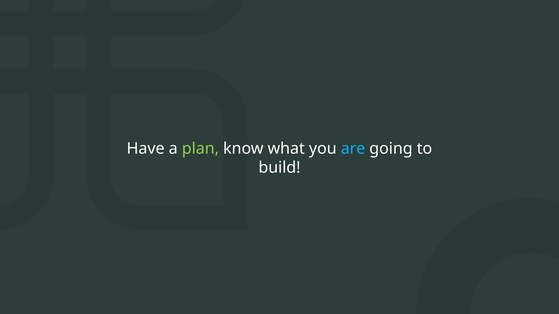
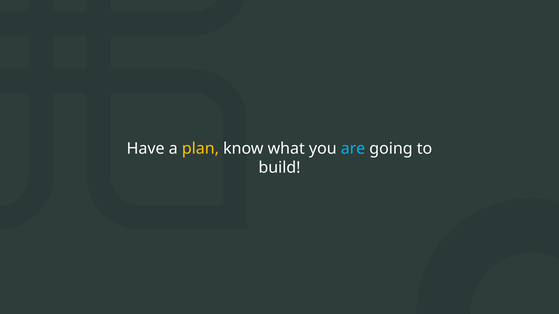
plan colour: light green -> yellow
